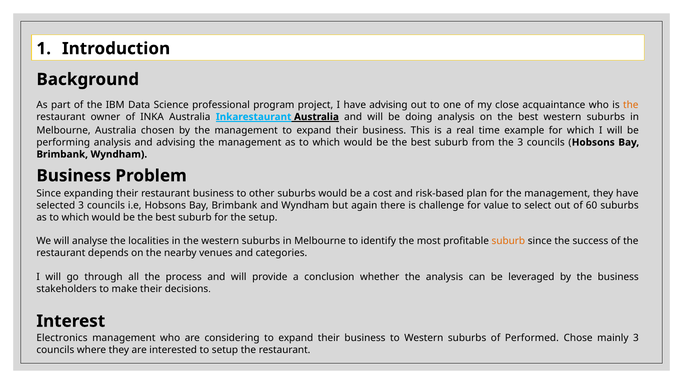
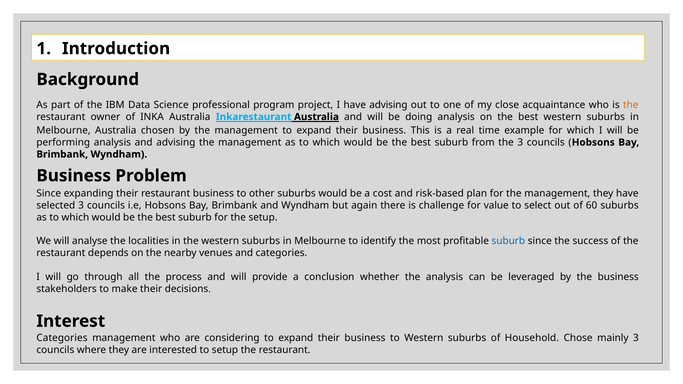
suburb at (508, 241) colour: orange -> blue
Electronics at (62, 338): Electronics -> Categories
Performed: Performed -> Household
